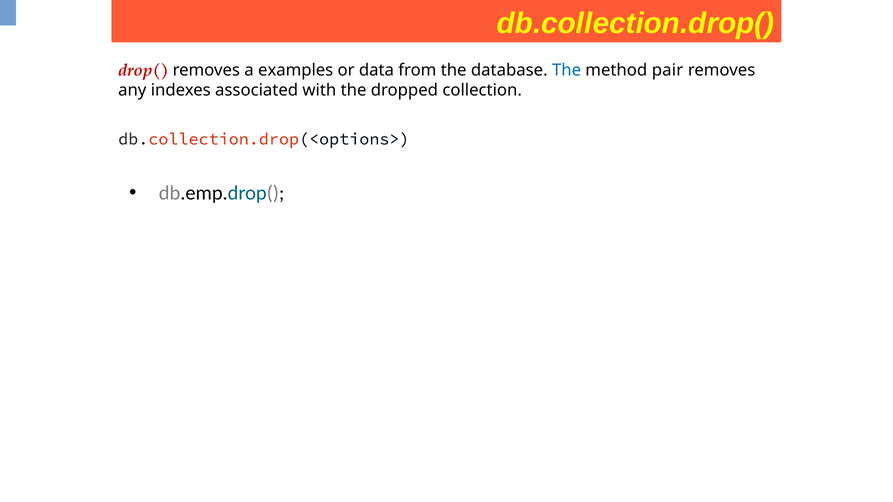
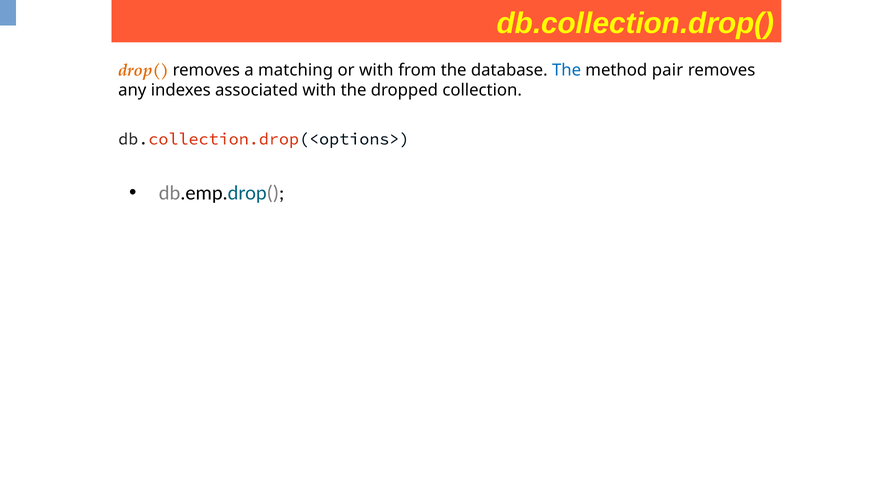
drop( colour: red -> orange
examples: examples -> matching
or data: data -> with
